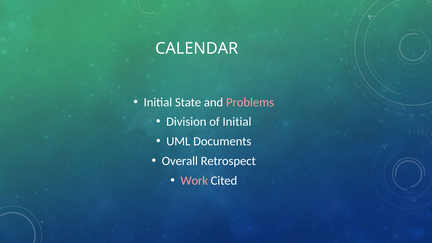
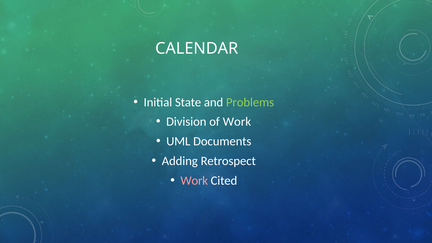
Problems colour: pink -> light green
of Initial: Initial -> Work
Overall: Overall -> Adding
